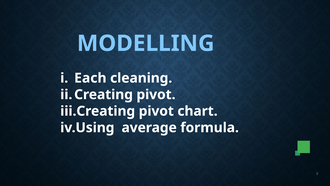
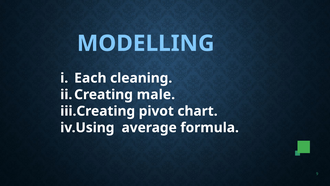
pivot at (156, 94): pivot -> male
